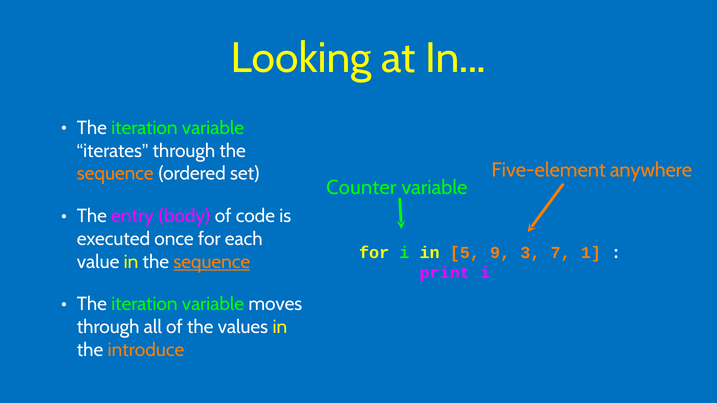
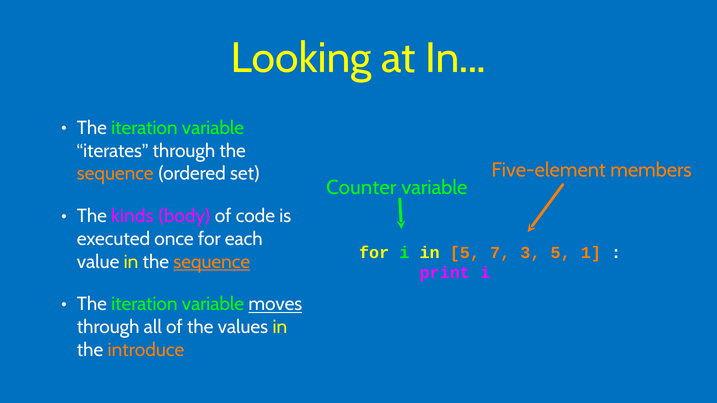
anywhere: anywhere -> members
entry: entry -> kinds
9: 9 -> 7
3 7: 7 -> 5
moves underline: none -> present
